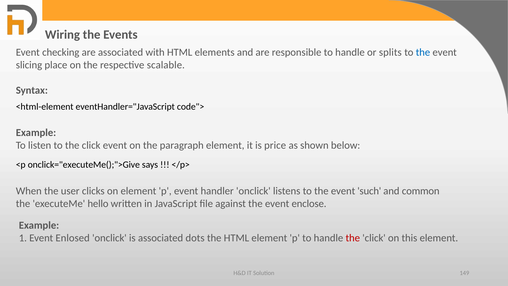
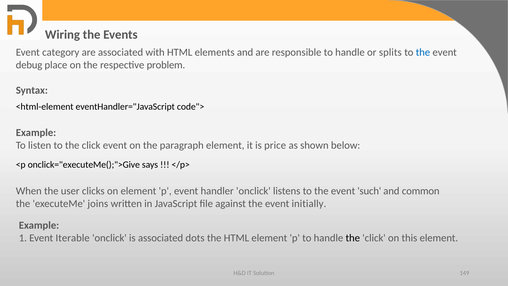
checking: checking -> category
slicing: slicing -> debug
scalable: scalable -> problem
hello: hello -> joins
enclose: enclose -> initially
Enlosed: Enlosed -> Iterable
the at (353, 238) colour: red -> black
